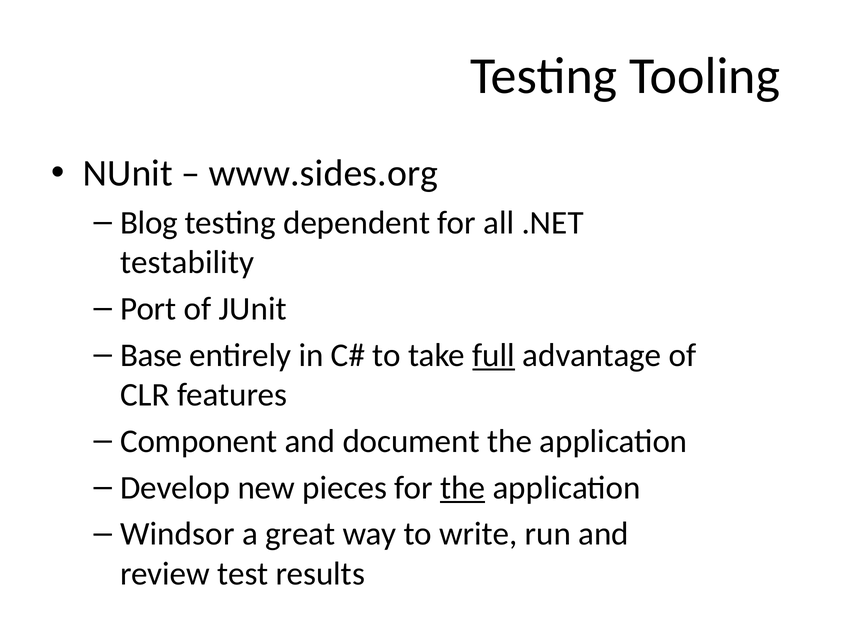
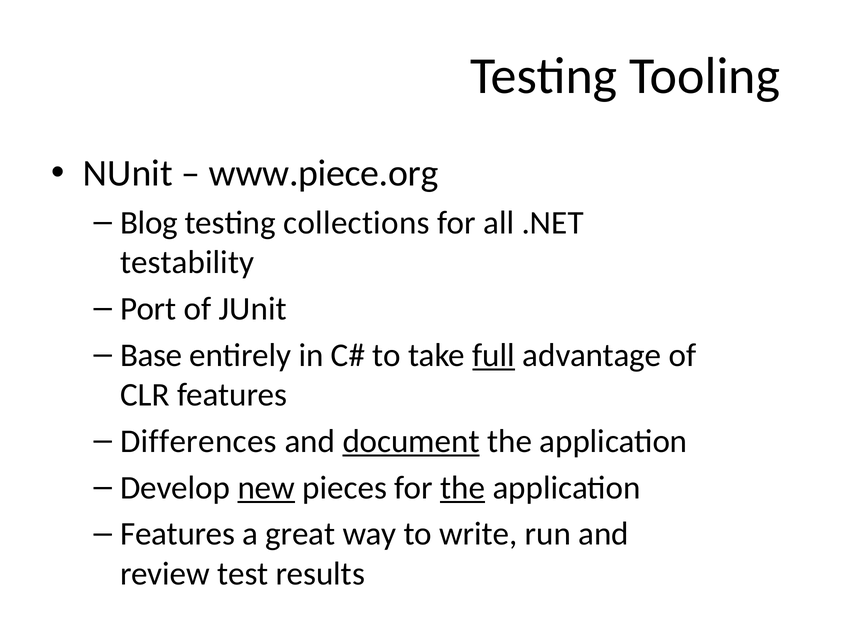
www.sides.org: www.sides.org -> www.piece.org
dependent: dependent -> collections
Component: Component -> Differences
document underline: none -> present
new underline: none -> present
Windsor at (177, 534): Windsor -> Features
